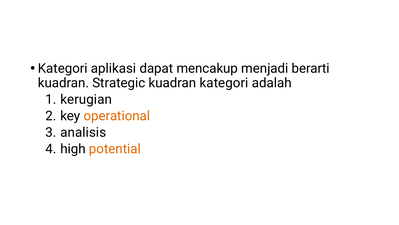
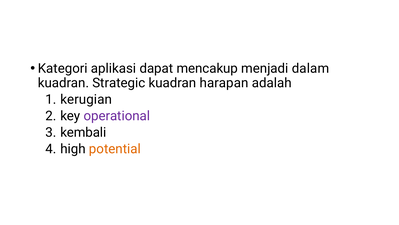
berarti: berarti -> dalam
kuadran kategori: kategori -> harapan
operational colour: orange -> purple
analisis: analisis -> kembali
